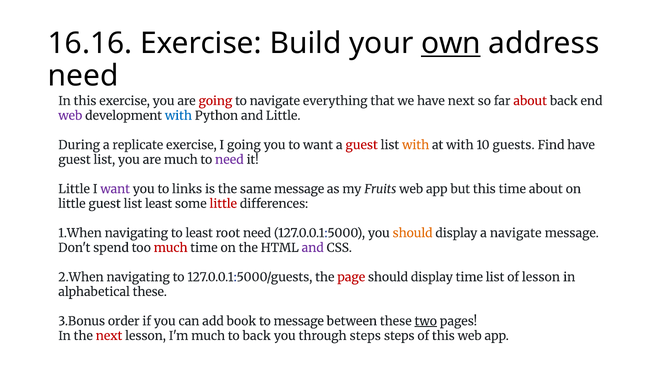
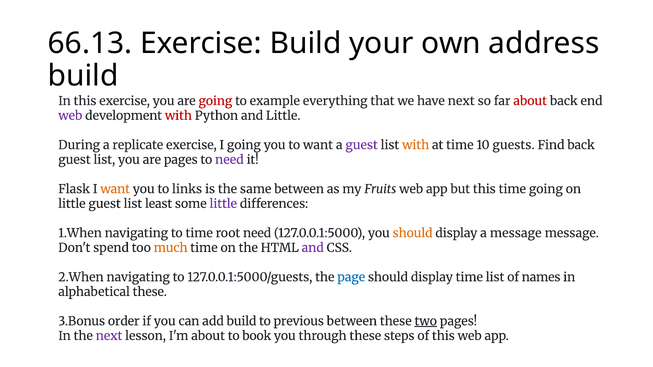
16.16: 16.16 -> 66.13
own underline: present -> none
need at (83, 76): need -> build
to navigate: navigate -> example
with at (178, 116) colour: blue -> red
guest at (362, 145) colour: red -> purple
at with: with -> time
Find have: have -> back
are much: much -> pages
Little at (74, 189): Little -> Flask
want at (115, 189) colour: purple -> orange
same message: message -> between
time about: about -> going
little at (223, 204) colour: red -> purple
to least: least -> time
a navigate: navigate -> message
much at (171, 248) colour: red -> orange
page colour: red -> blue
of lesson: lesson -> names
add book: book -> build
to message: message -> previous
next at (109, 336) colour: red -> purple
I'm much: much -> about
to back: back -> book
through steps: steps -> these
